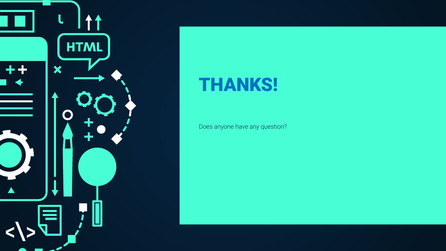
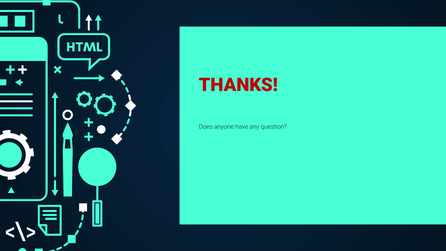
THANKS colour: blue -> red
